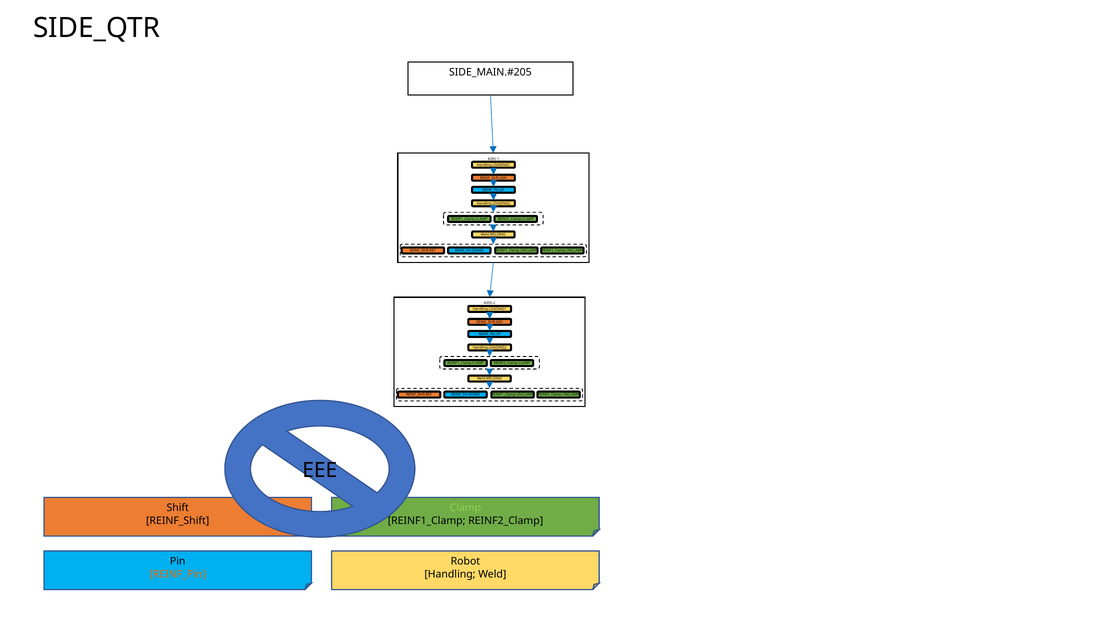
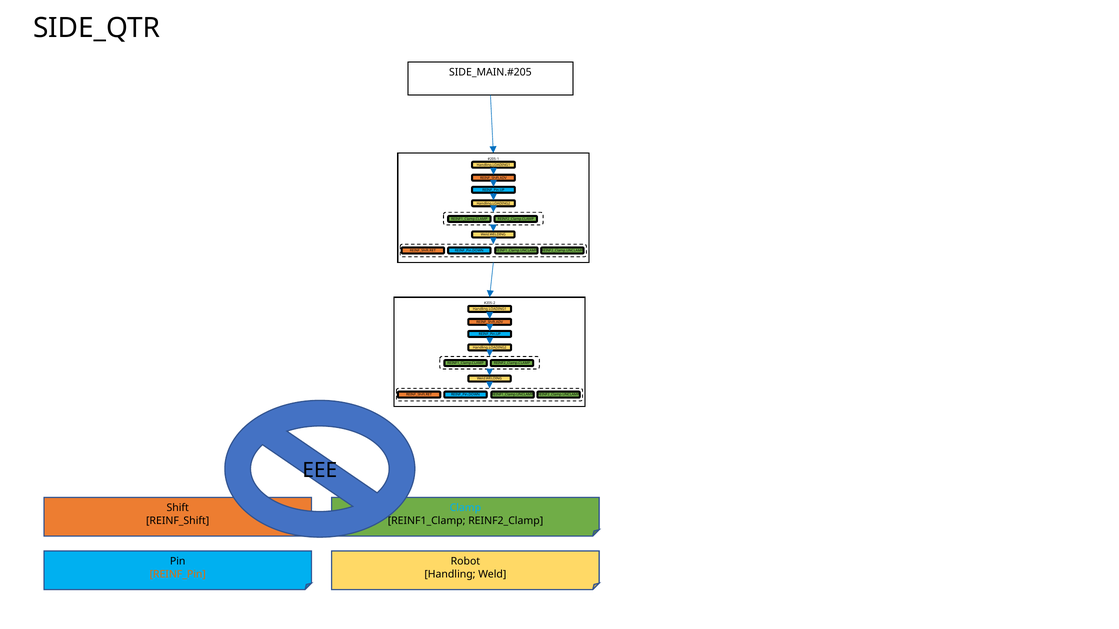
Clamp colour: light green -> light blue
